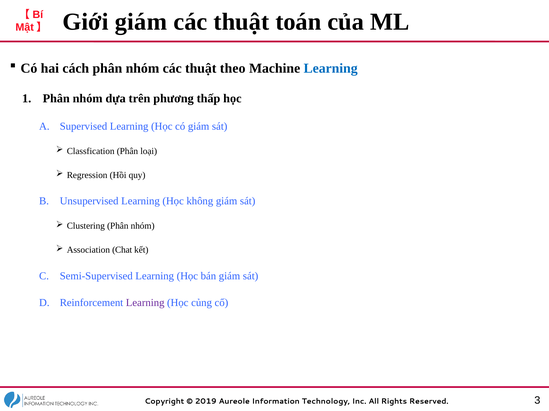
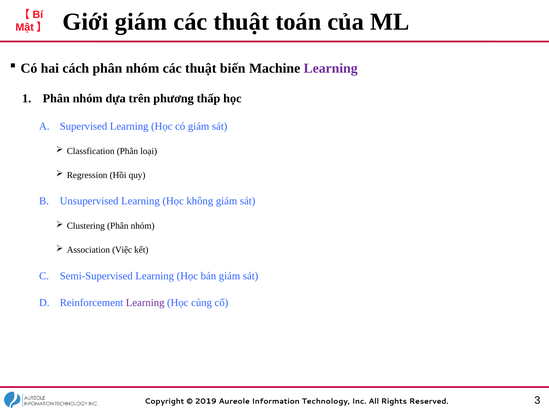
theo: theo -> biến
Learning at (331, 68) colour: blue -> purple
Chat: Chat -> Việc
